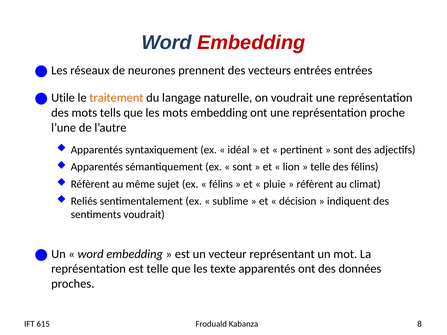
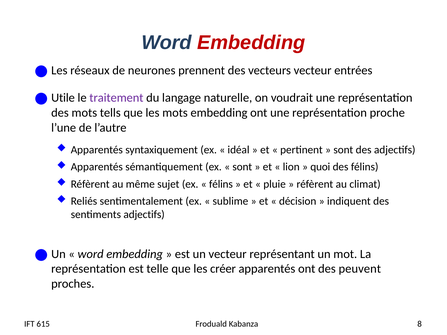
vecteurs entrées: entrées -> vecteur
traitement colour: orange -> purple
telle at (320, 167): telle -> quoi
sentiments voudrait: voudrait -> adjectifs
texte: texte -> créer
données: données -> peuvent
